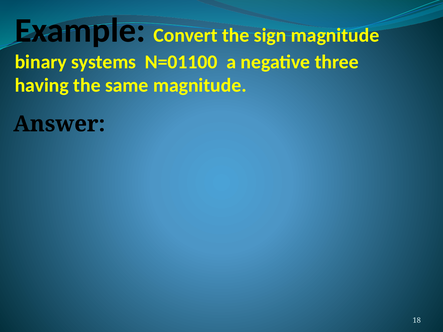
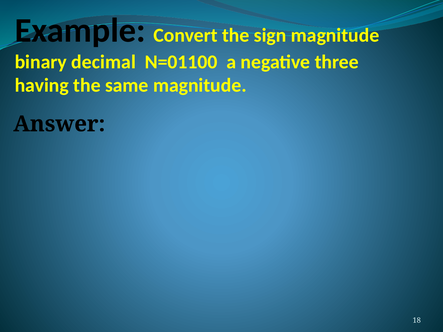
systems: systems -> decimal
